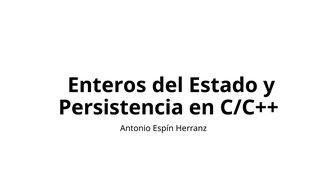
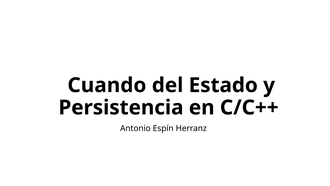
Enteros: Enteros -> Cuando
